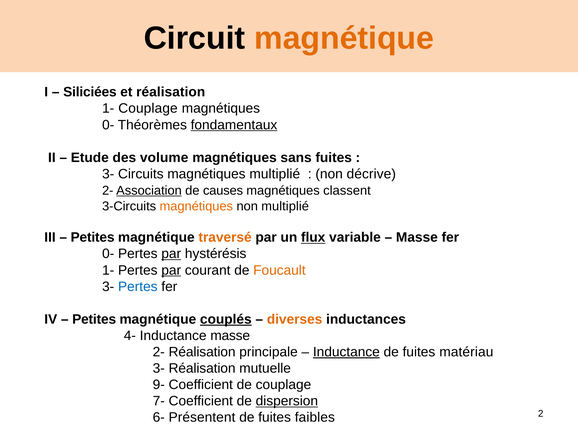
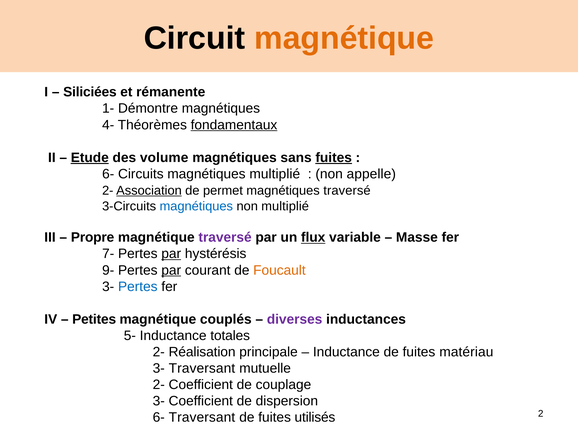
et réalisation: réalisation -> rémanente
1- Couplage: Couplage -> Démontre
0- at (108, 125): 0- -> 4-
Etude underline: none -> present
fuites at (334, 158) underline: none -> present
3- at (108, 174): 3- -> 6-
décrive: décrive -> appelle
causes: causes -> permet
magnétiques classent: classent -> traversé
magnétiques at (196, 206) colour: orange -> blue
Petites at (93, 238): Petites -> Propre
traversé at (225, 238) colour: orange -> purple
0- at (108, 254): 0- -> 7-
1- at (108, 270): 1- -> 9-
couplés underline: present -> none
diverses colour: orange -> purple
4-: 4- -> 5-
Inductance masse: masse -> totales
Inductance at (346, 352) underline: present -> none
3- Réalisation: Réalisation -> Traversant
9- at (159, 385): 9- -> 2-
7- at (159, 402): 7- -> 3-
dispersion underline: present -> none
6- Présentent: Présentent -> Traversant
faibles: faibles -> utilisés
